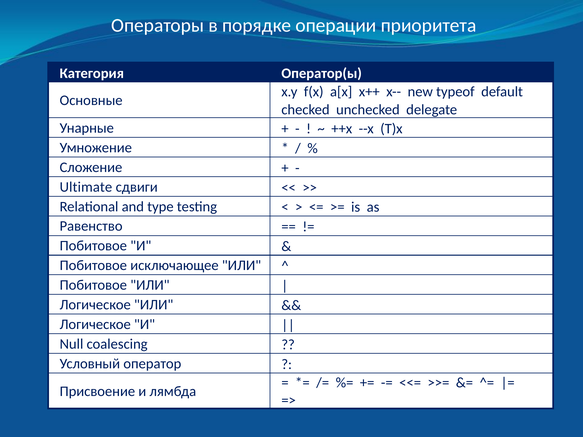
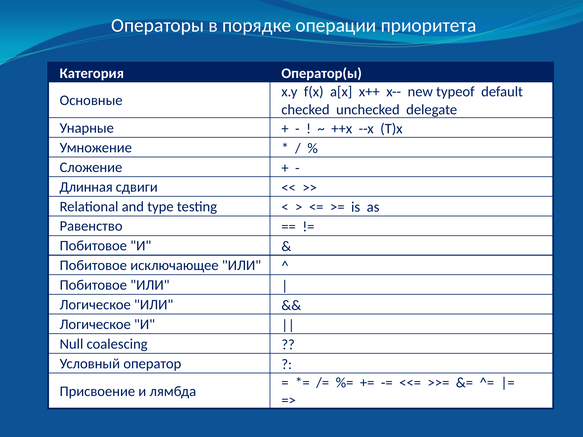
Ultimate: Ultimate -> Длинная
